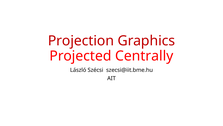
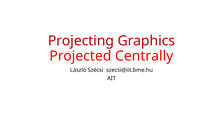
Projection: Projection -> Projecting
